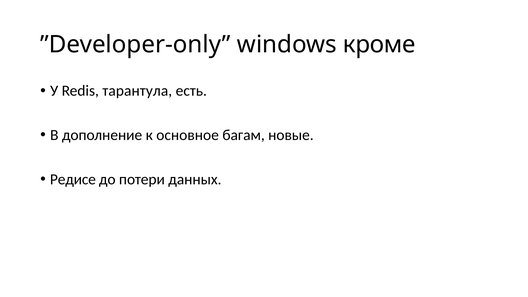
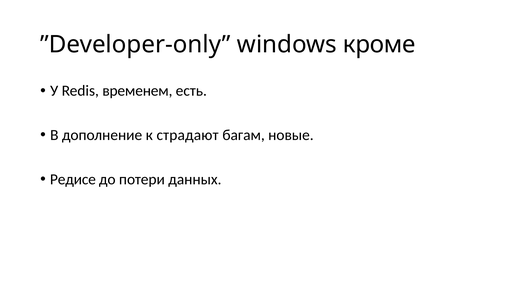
тарантула: тарантула -> временем
основное: основное -> страдают
